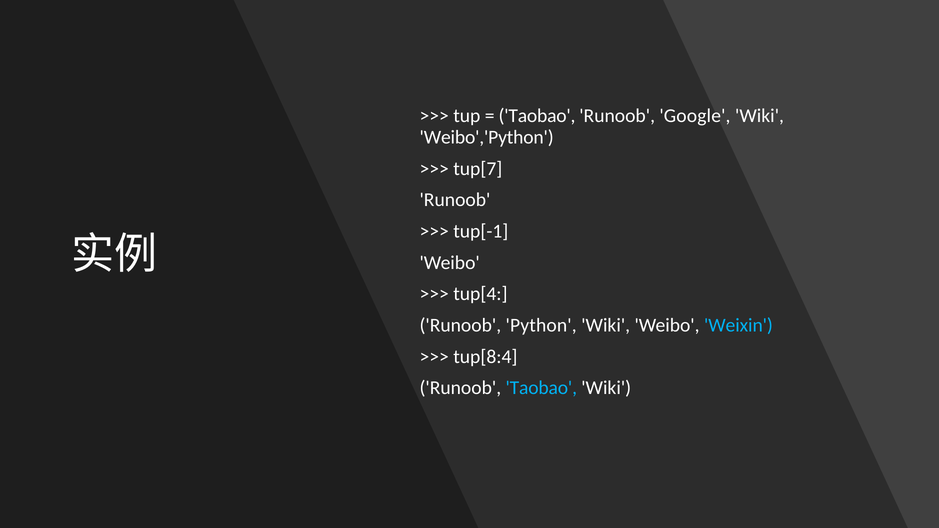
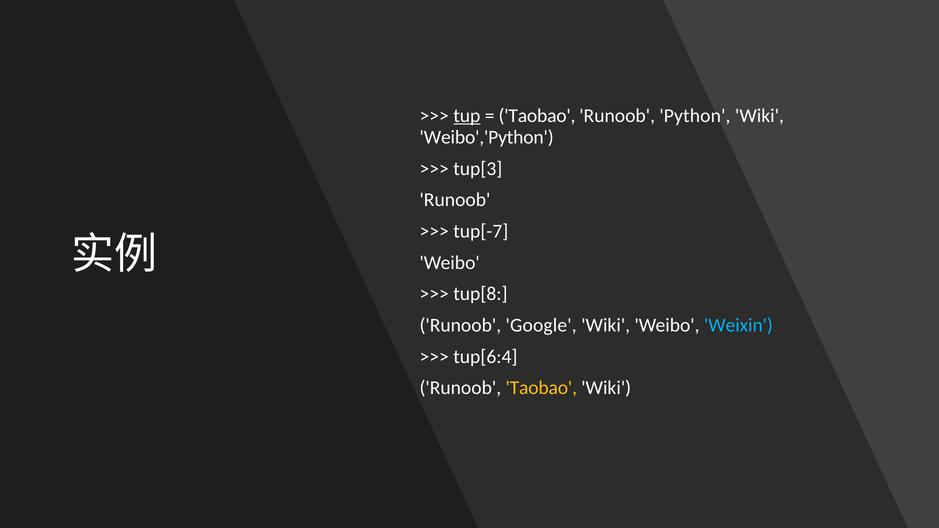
tup underline: none -> present
Google: Google -> Python
tup[7: tup[7 -> tup[3
tup[-1: tup[-1 -> tup[-7
tup[4: tup[4 -> tup[8
Python: Python -> Google
tup[8:4: tup[8:4 -> tup[6:4
Taobao at (541, 388) colour: light blue -> yellow
